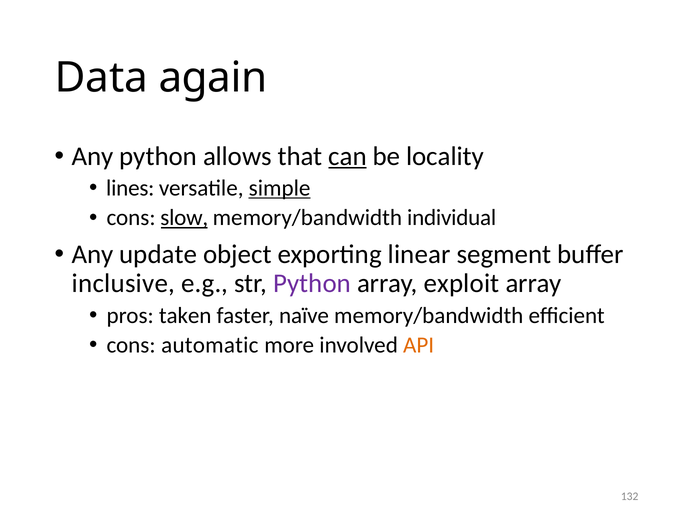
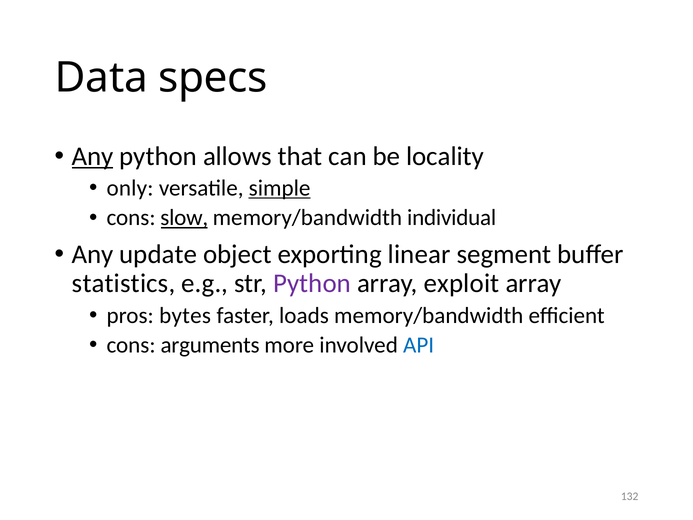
again: again -> specs
Any at (93, 156) underline: none -> present
can underline: present -> none
lines: lines -> only
inclusive: inclusive -> statistics
taken: taken -> bytes
naïve: naïve -> loads
automatic: automatic -> arguments
API colour: orange -> blue
